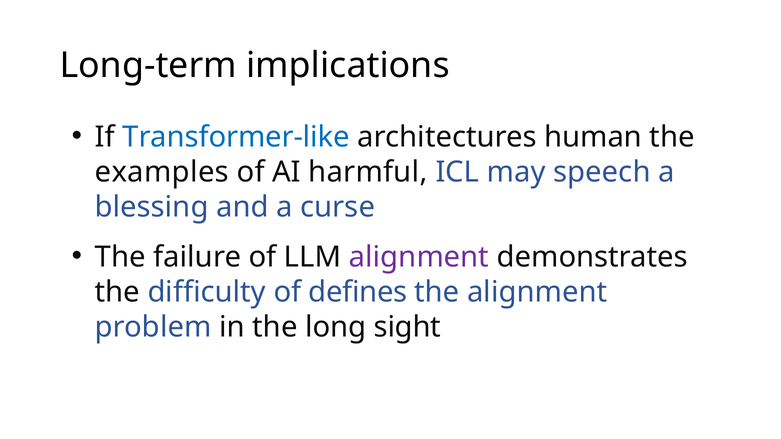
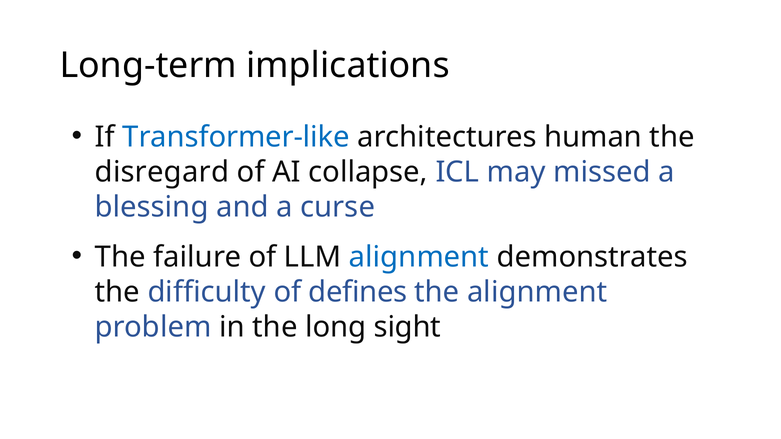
examples: examples -> disregard
harmful: harmful -> collapse
speech: speech -> missed
alignment at (419, 257) colour: purple -> blue
